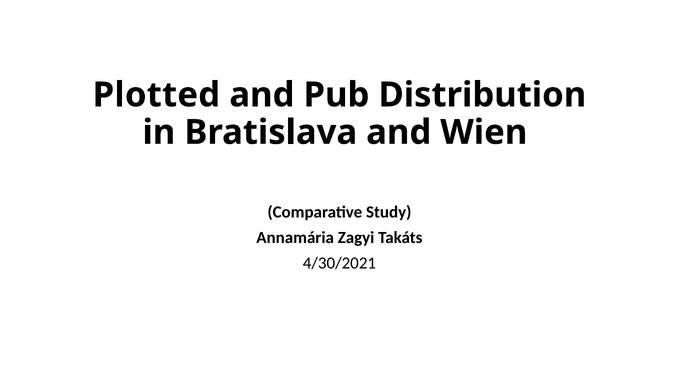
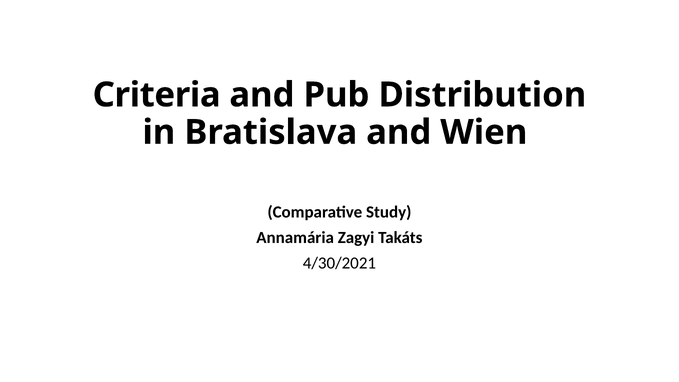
Plotted: Plotted -> Criteria
